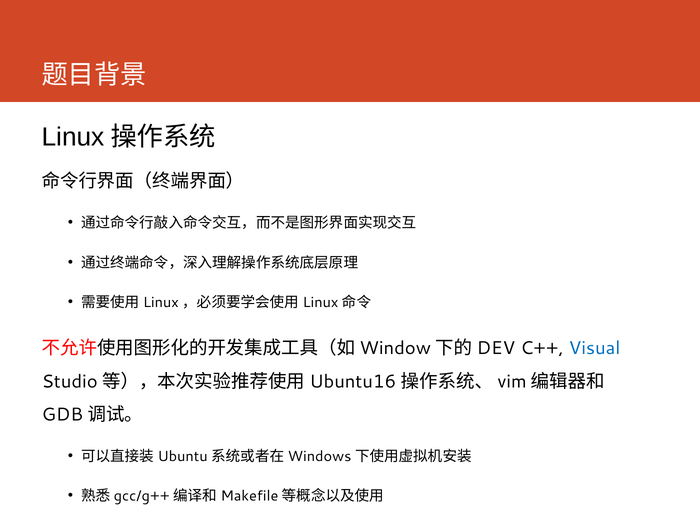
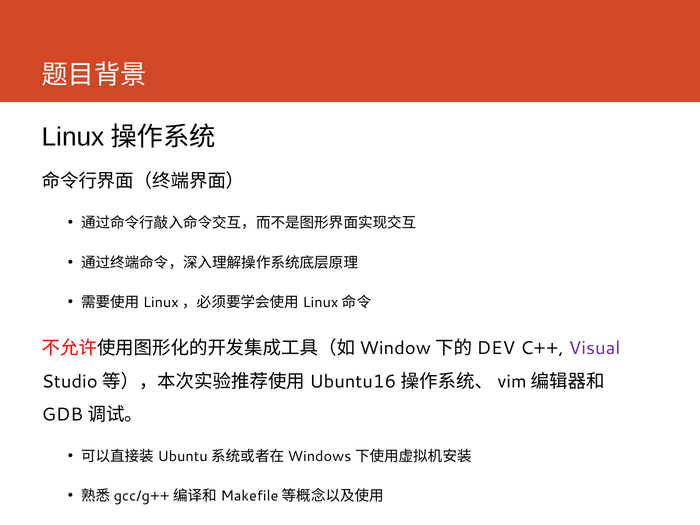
Visual colour: blue -> purple
